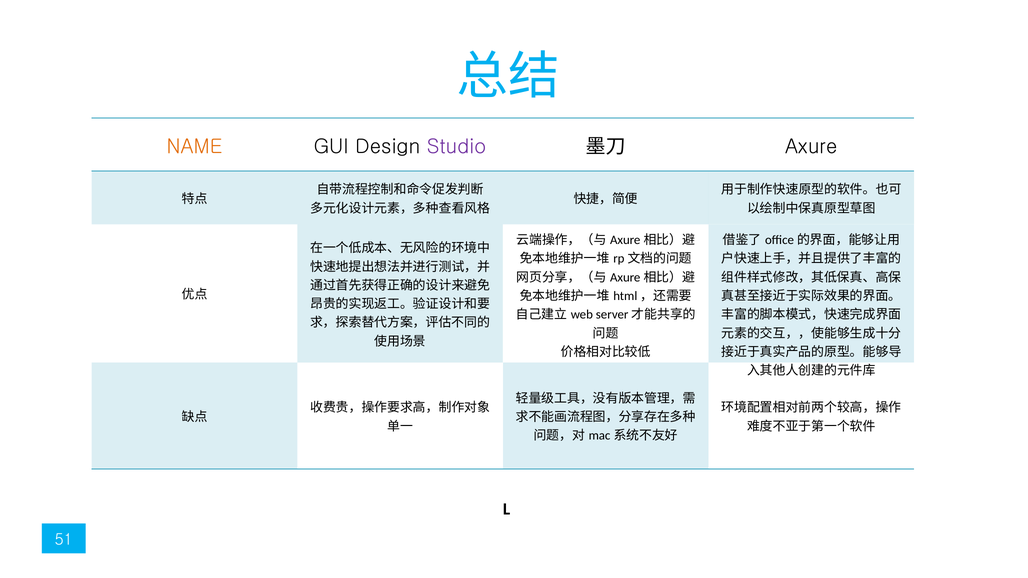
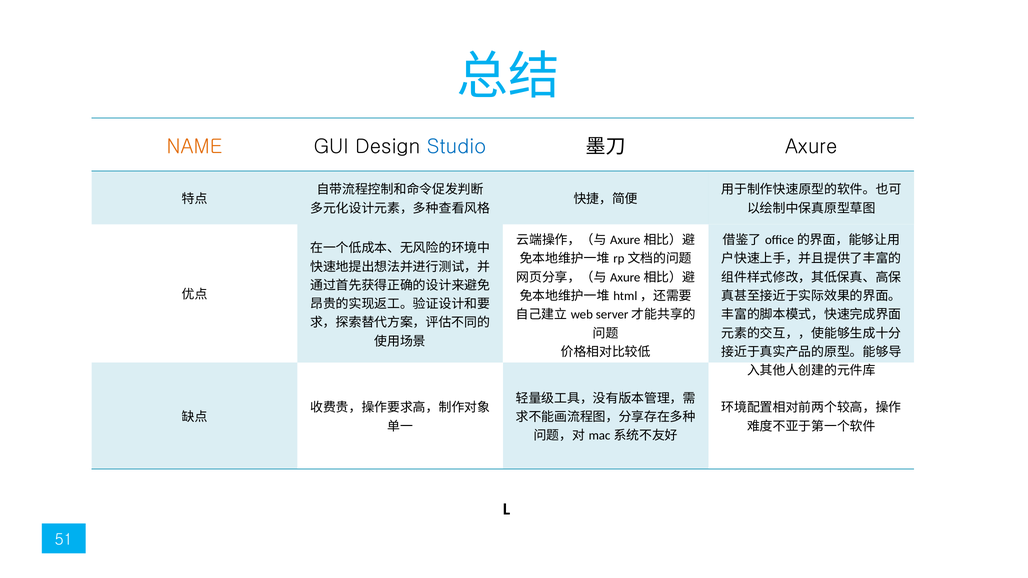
Studio colour: purple -> blue
